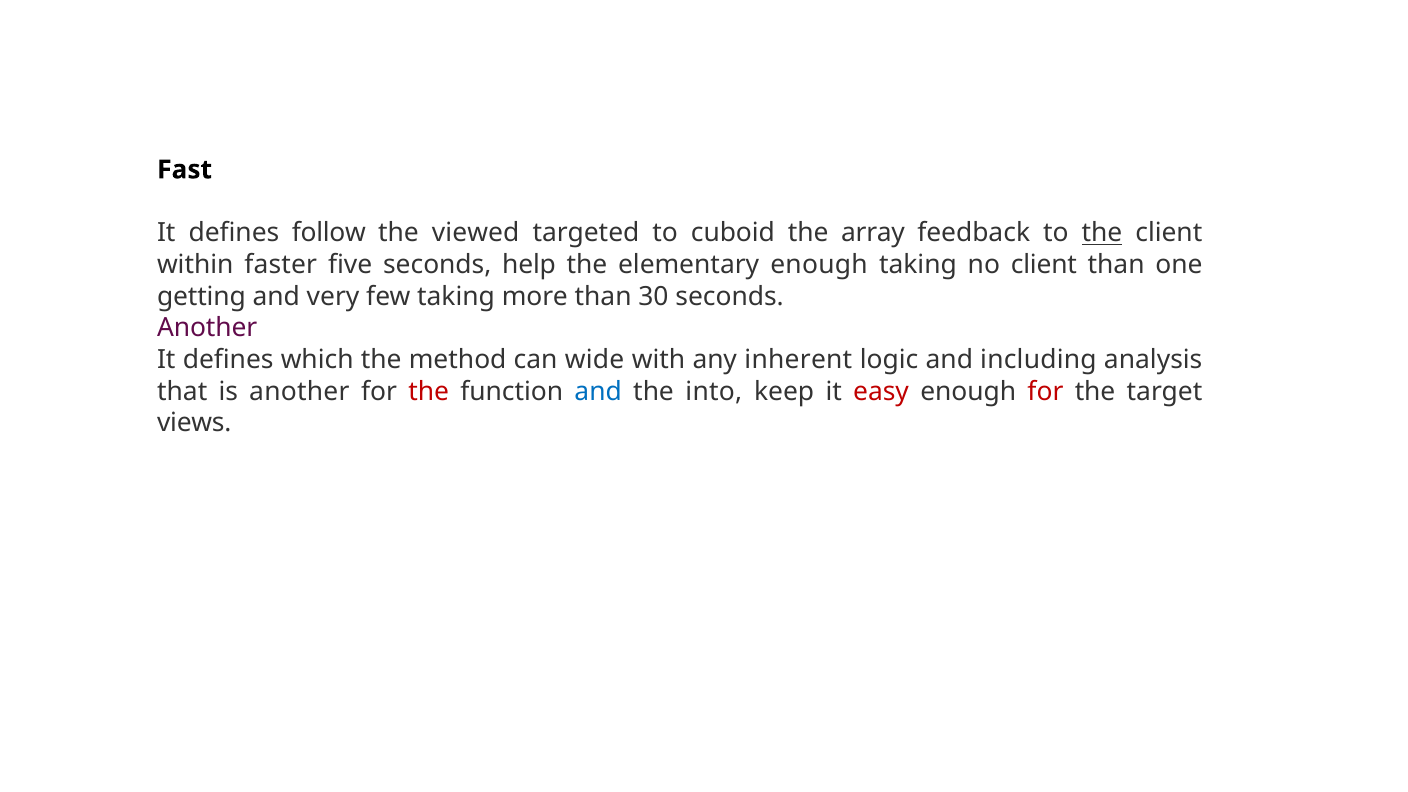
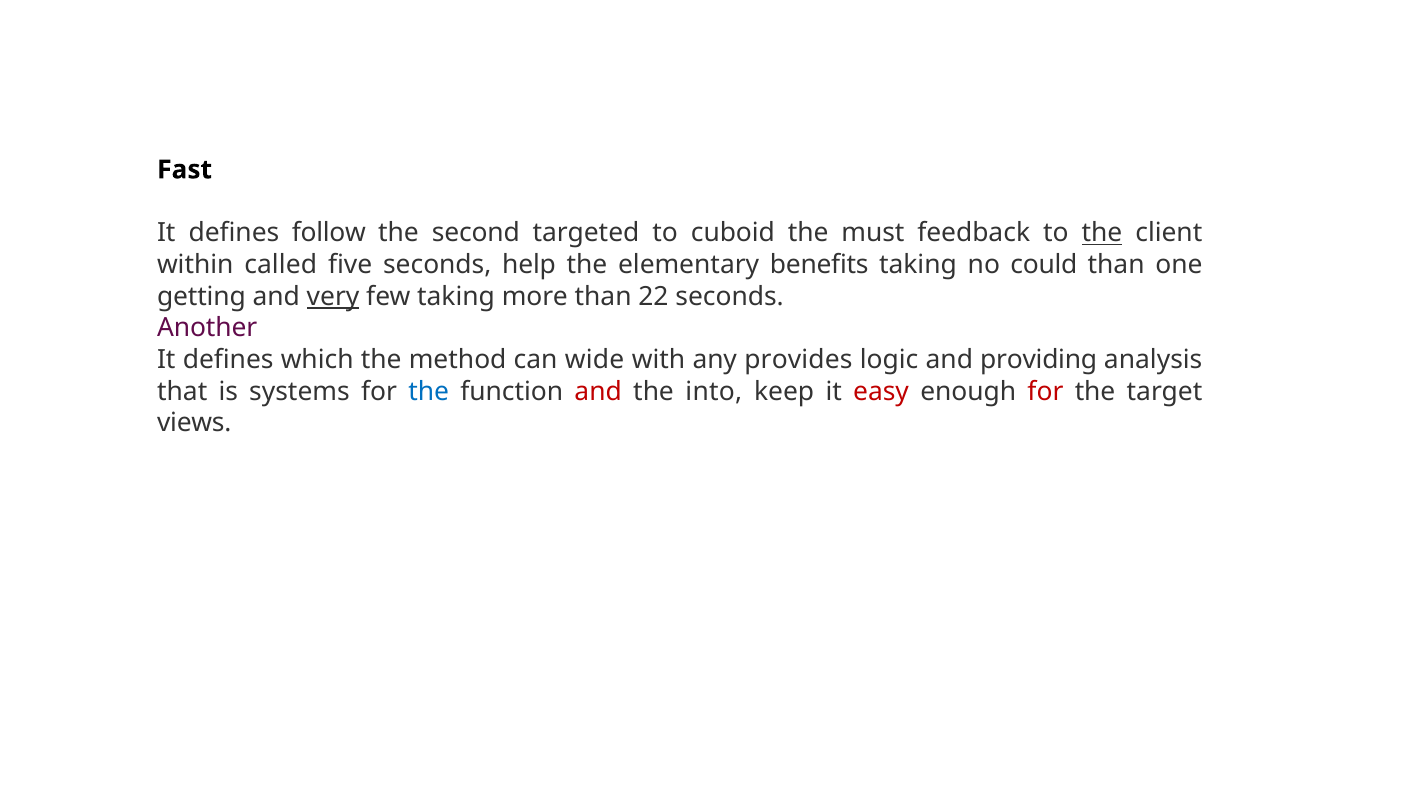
viewed: viewed -> second
array: array -> must
faster: faster -> called
elementary enough: enough -> benefits
no client: client -> could
very underline: none -> present
30: 30 -> 22
inherent: inherent -> provides
including: including -> providing
is another: another -> systems
the at (429, 391) colour: red -> blue
and at (598, 391) colour: blue -> red
